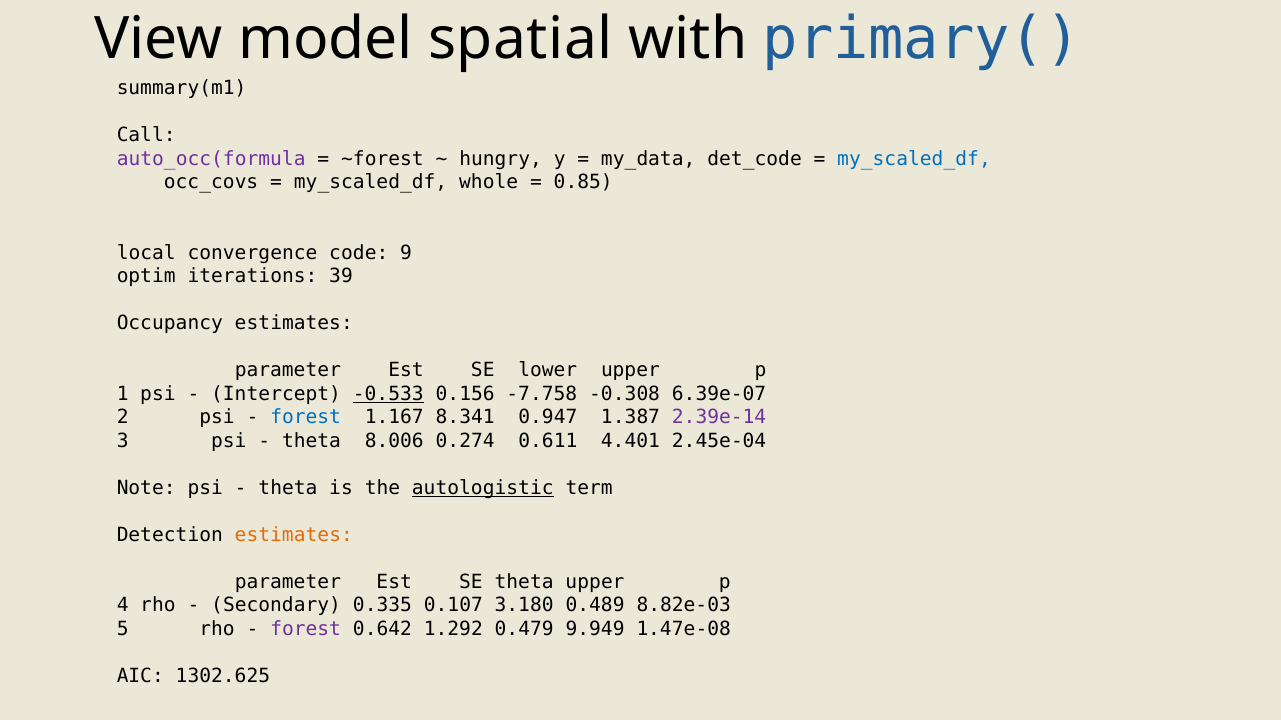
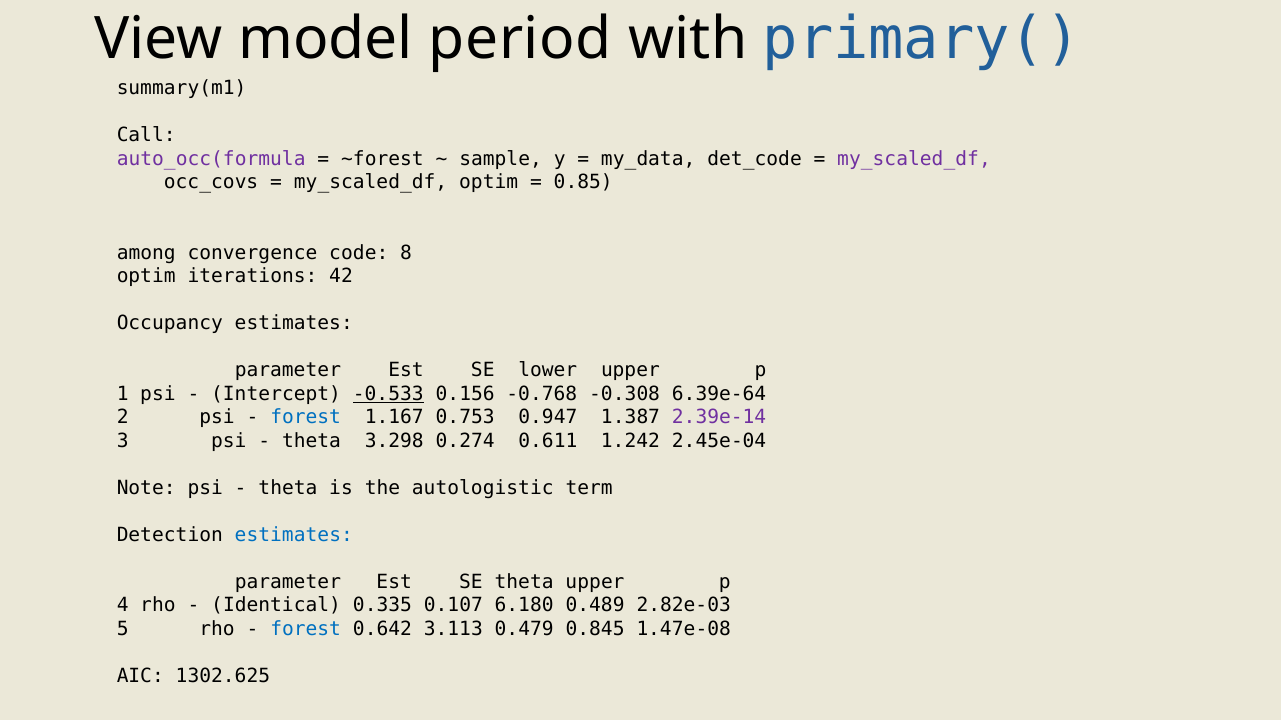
spatial: spatial -> period
hungry: hungry -> sample
my_scaled_df at (914, 159) colour: blue -> purple
my_scaled_df whole: whole -> optim
local: local -> among
9: 9 -> 8
39: 39 -> 42
-7.758: -7.758 -> -0.768
6.39e-07: 6.39e-07 -> 6.39e-64
8.341: 8.341 -> 0.753
8.006: 8.006 -> 3.298
4.401: 4.401 -> 1.242
autologistic underline: present -> none
estimates at (294, 535) colour: orange -> blue
Secondary: Secondary -> Identical
3.180: 3.180 -> 6.180
8.82e-03: 8.82e-03 -> 2.82e-03
forest at (306, 629) colour: purple -> blue
1.292: 1.292 -> 3.113
9.949: 9.949 -> 0.845
